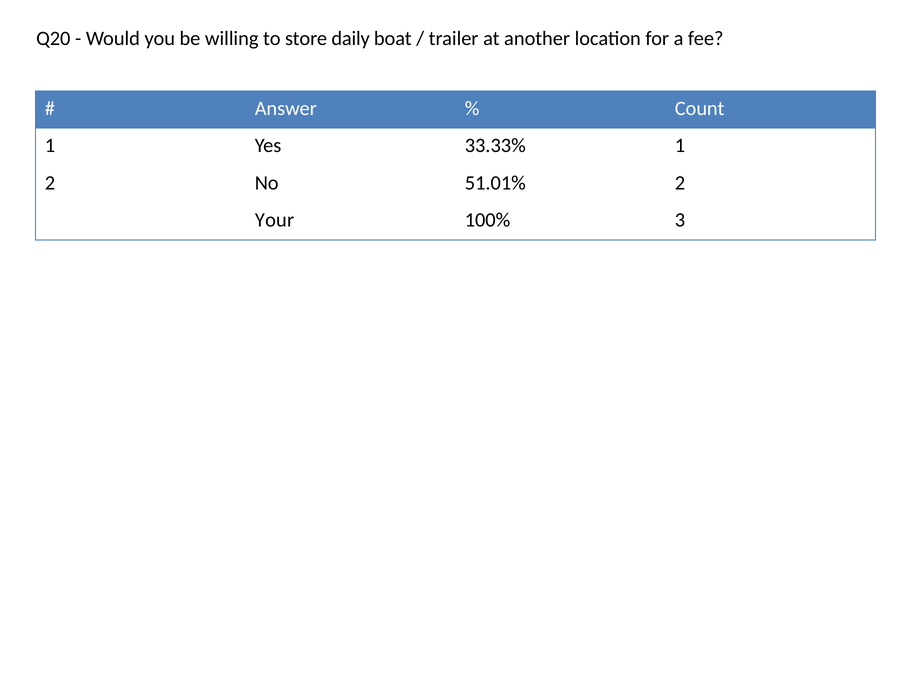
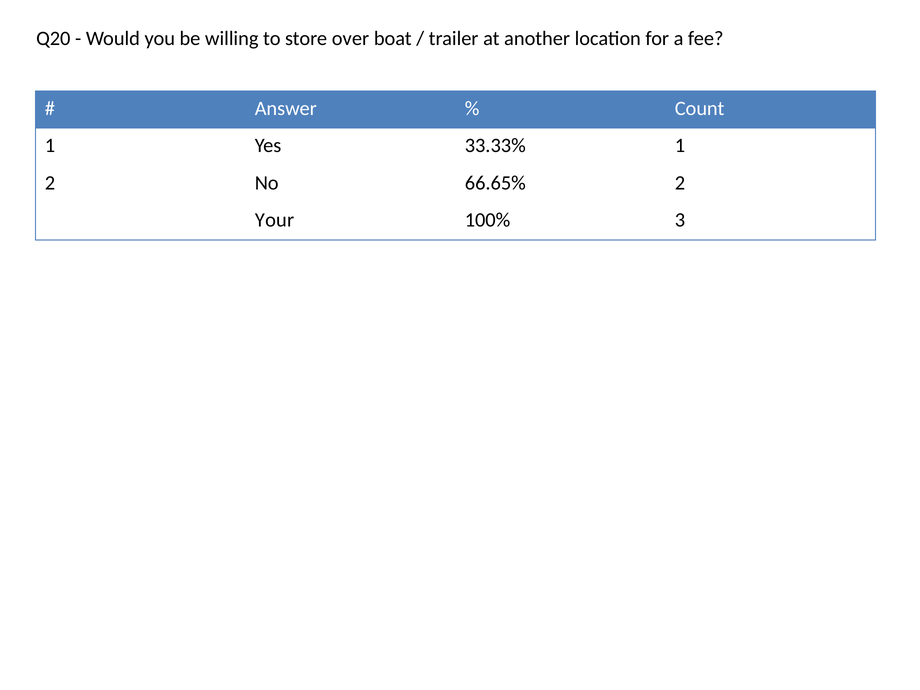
daily: daily -> over
51.01%: 51.01% -> 66.65%
